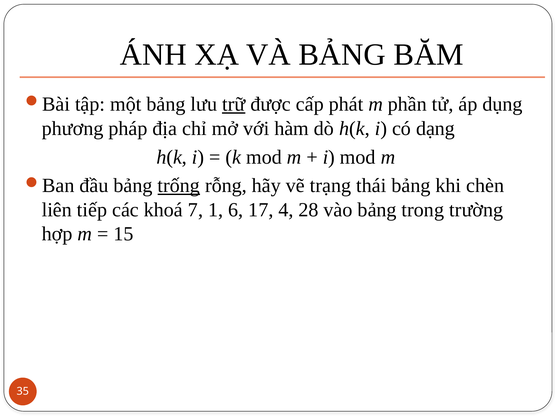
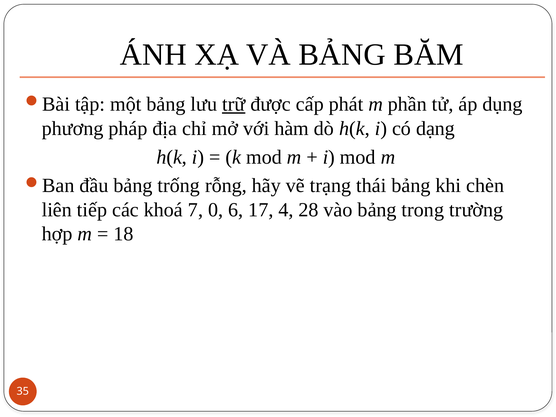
trống underline: present -> none
1: 1 -> 0
15: 15 -> 18
